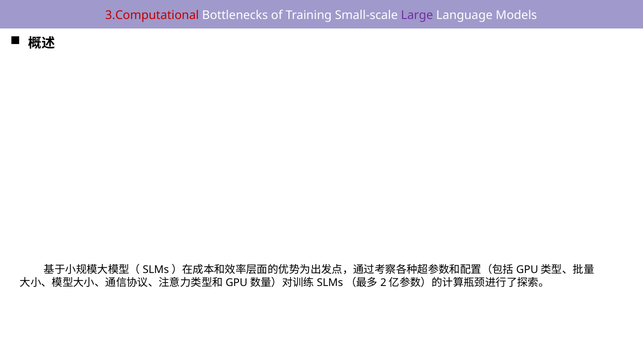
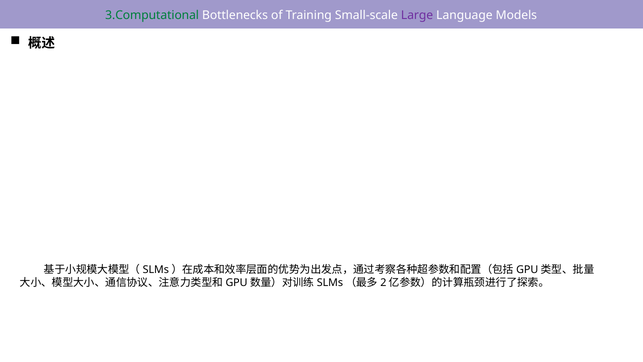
3.Computational colour: red -> green
